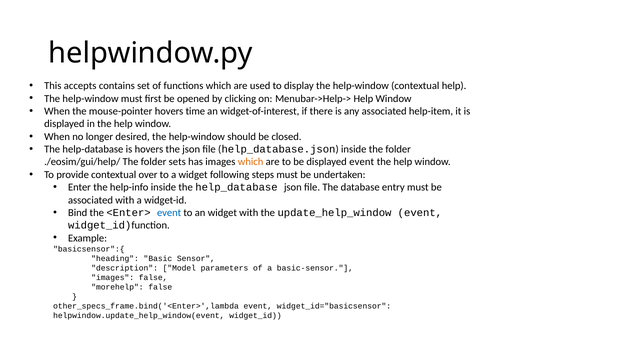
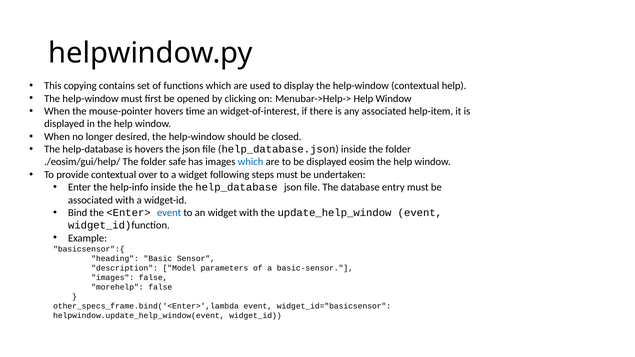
accepts: accepts -> copying
sets: sets -> safe
which at (251, 162) colour: orange -> blue
displayed event: event -> eosim
